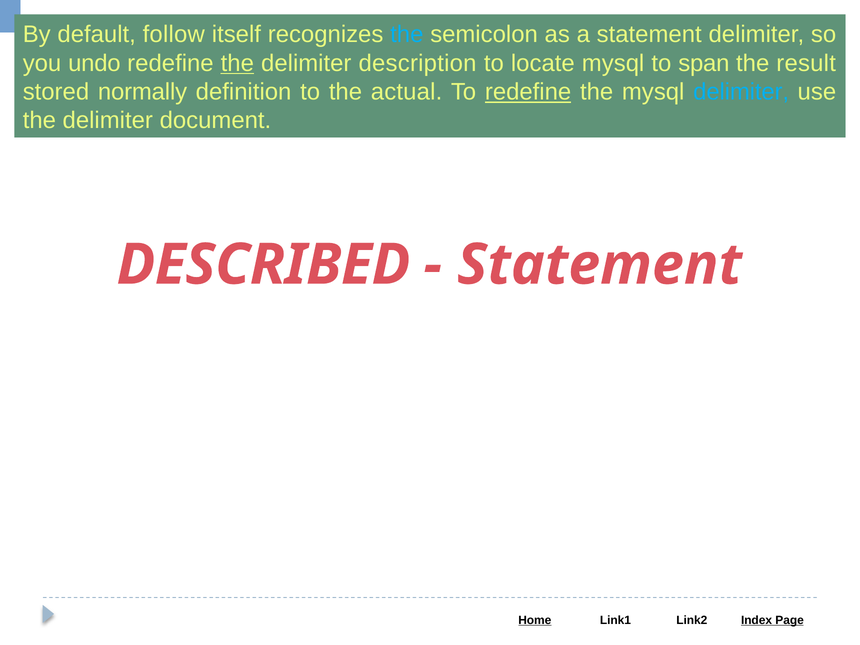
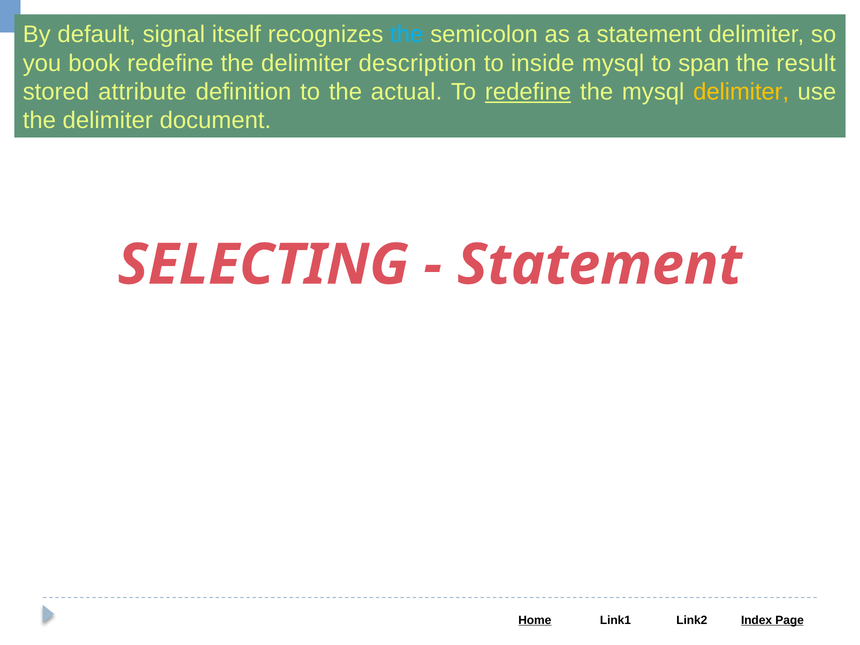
follow: follow -> signal
undo: undo -> book
the at (237, 63) underline: present -> none
locate: locate -> inside
normally: normally -> attribute
delimiter at (741, 92) colour: light blue -> yellow
DESCRIBED: DESCRIBED -> SELECTING
